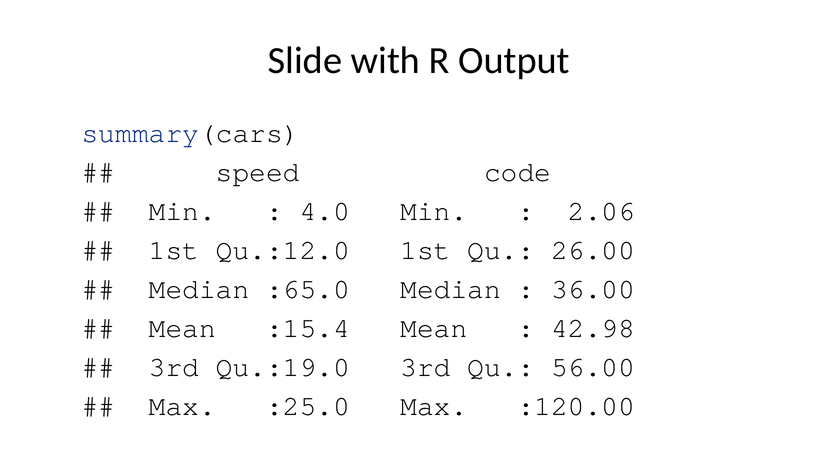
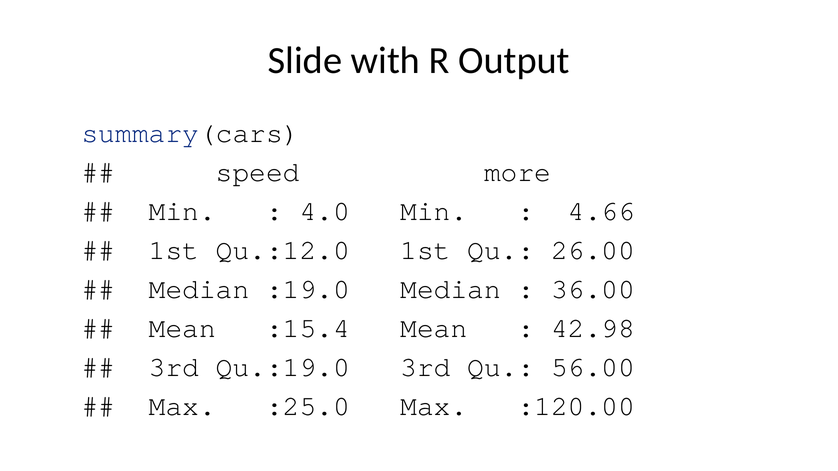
code: code -> more
2.06: 2.06 -> 4.66
:65.0: :65.0 -> :19.0
